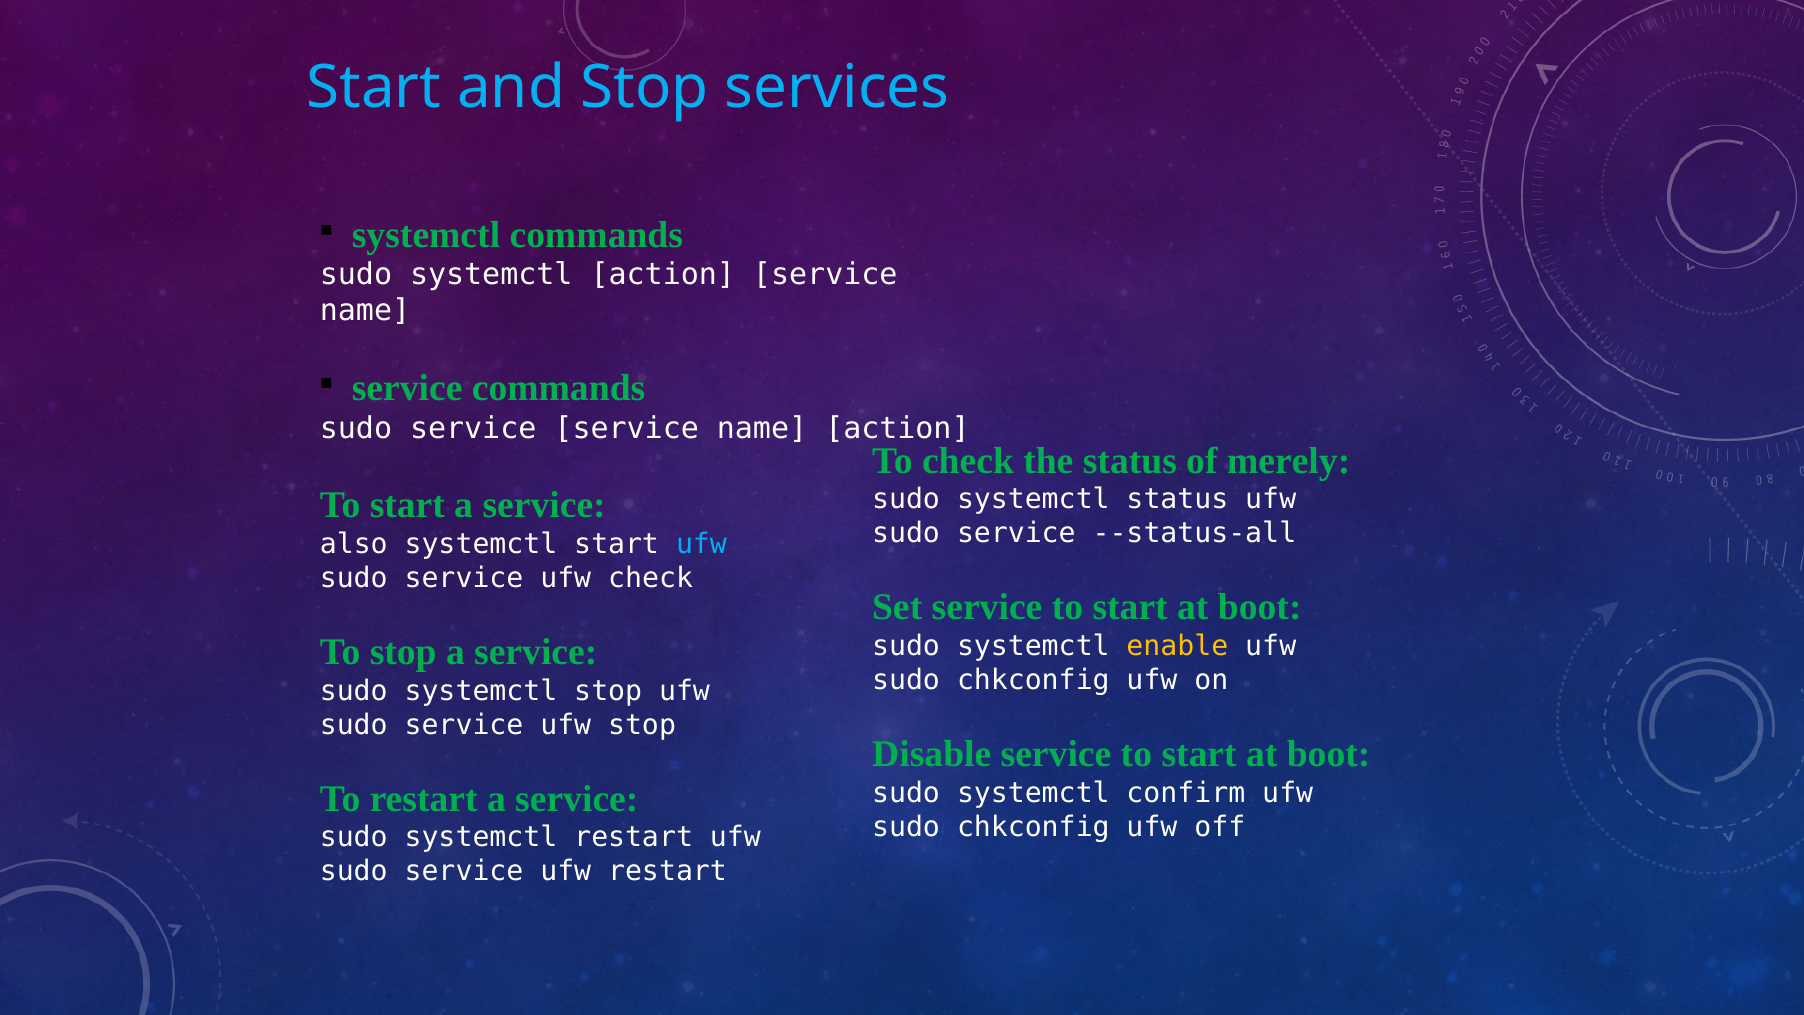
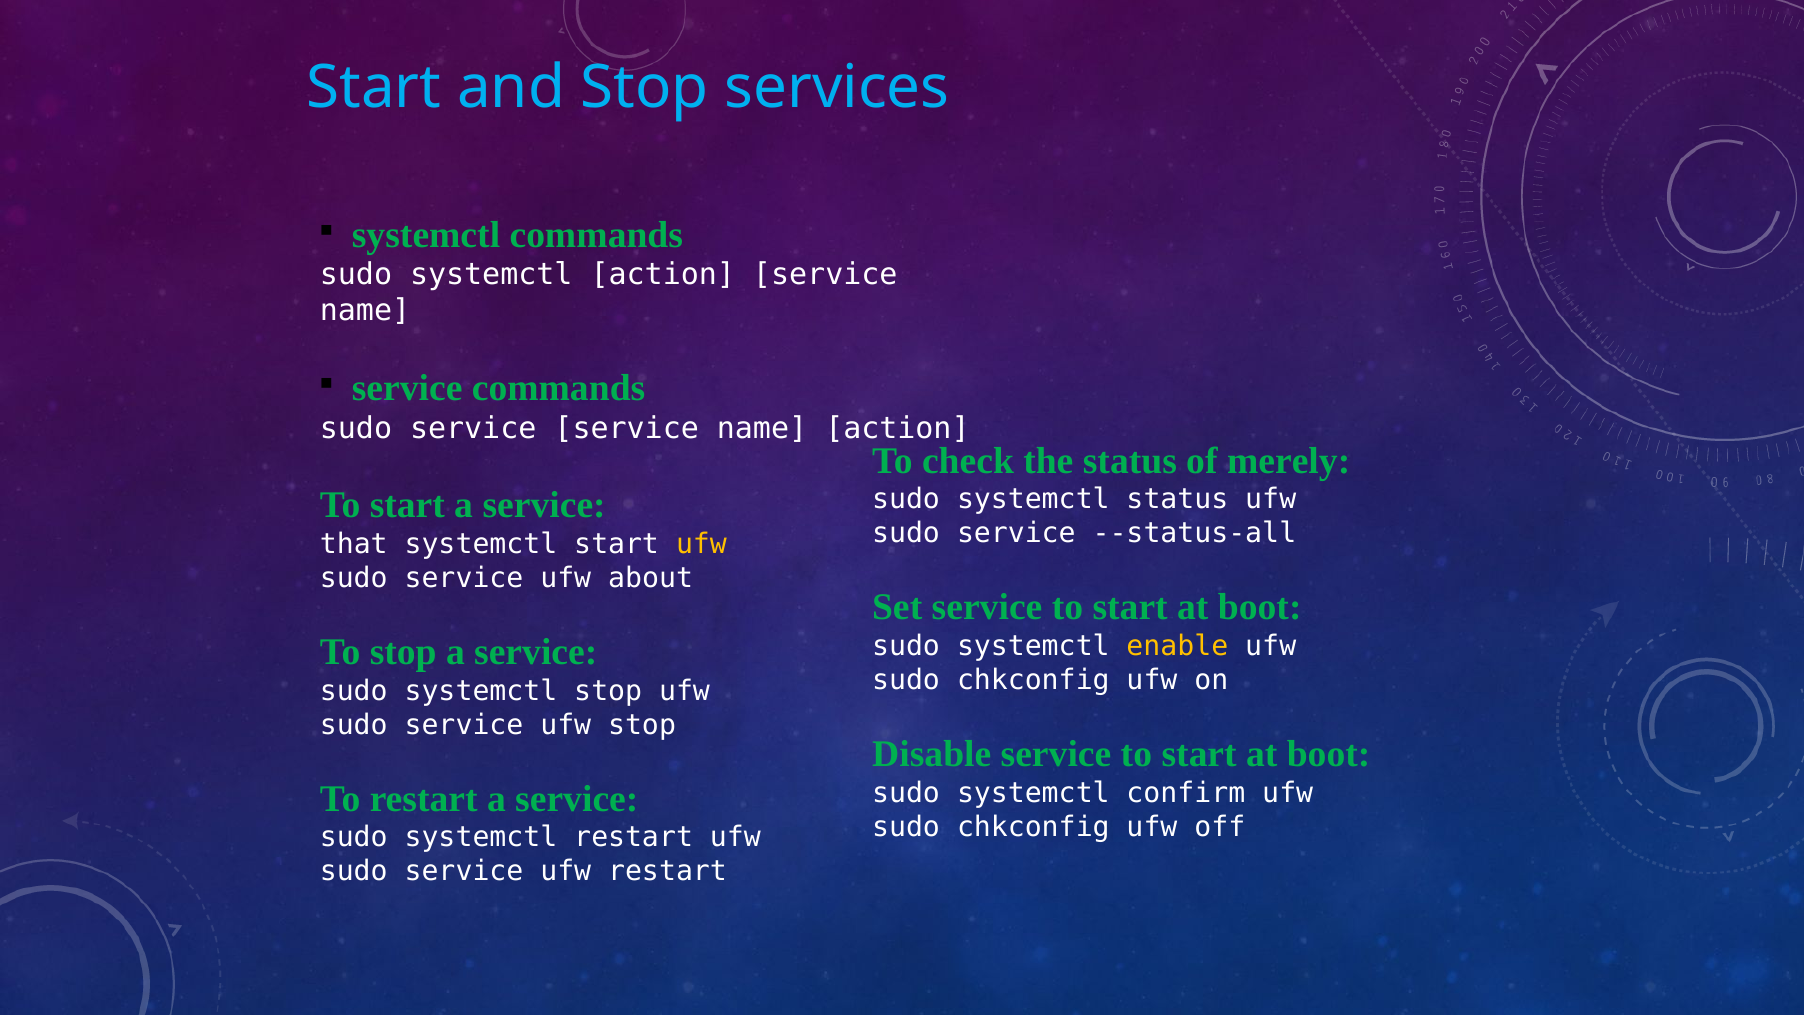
also: also -> that
ufw at (701, 544) colour: light blue -> yellow
ufw check: check -> about
